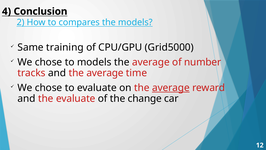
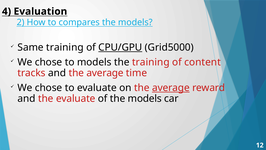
Conclusion: Conclusion -> Evaluation
CPU/GPU underline: none -> present
average at (151, 62): average -> training
number: number -> content
of the change: change -> models
